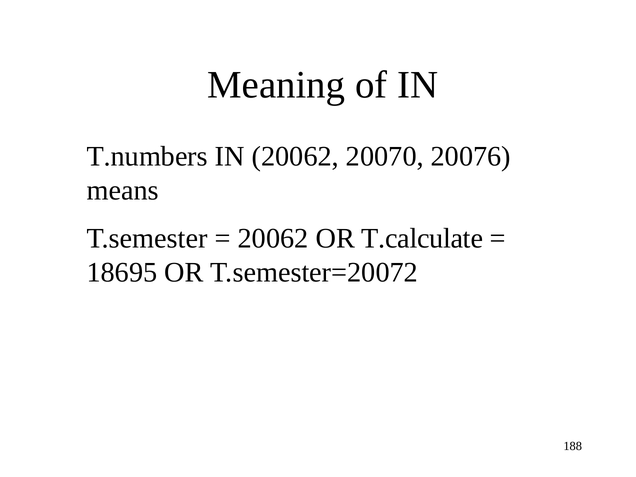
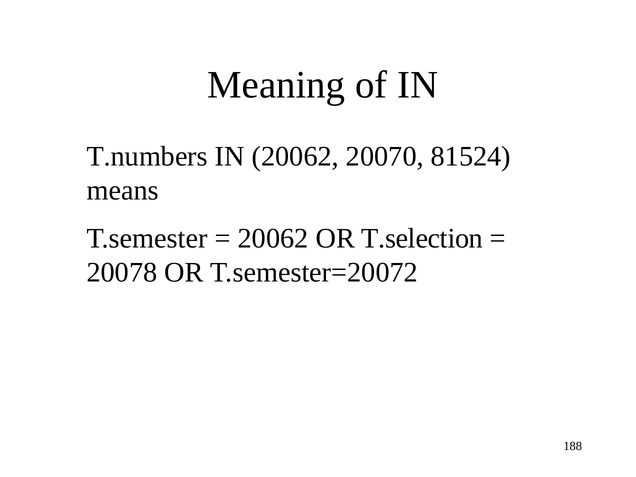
20076: 20076 -> 81524
T.calculate: T.calculate -> T.selection
18695: 18695 -> 20078
